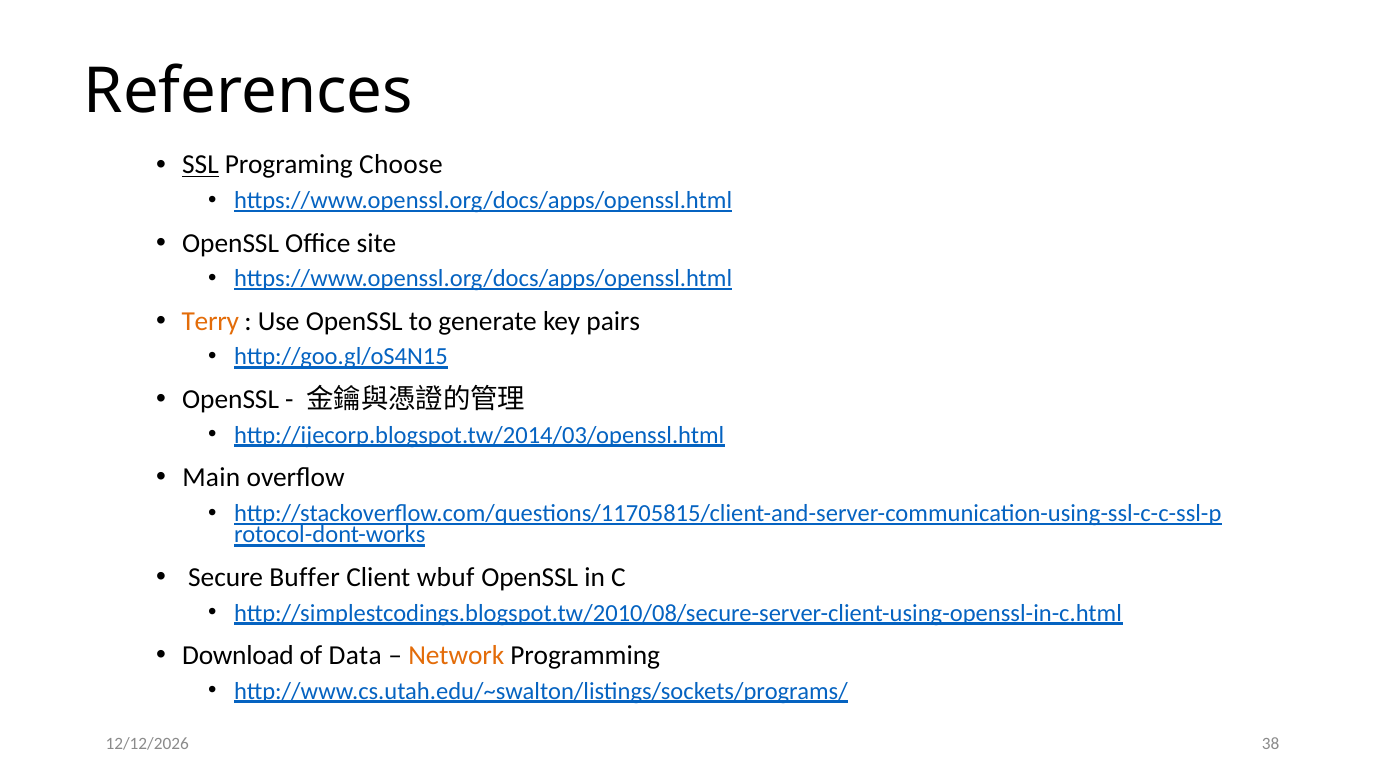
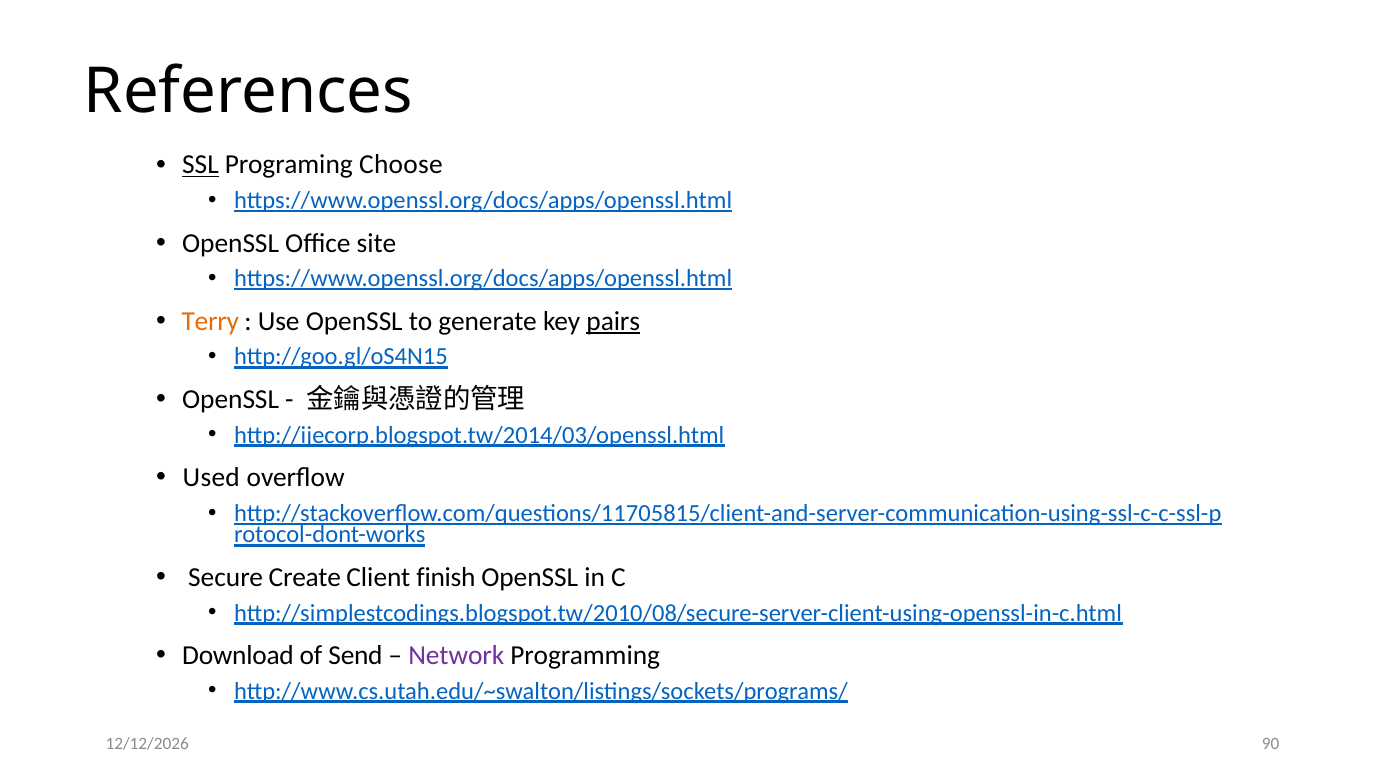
pairs underline: none -> present
Main: Main -> Used
Buffer: Buffer -> Create
wbuf: wbuf -> finish
Data: Data -> Send
Network colour: orange -> purple
38: 38 -> 90
